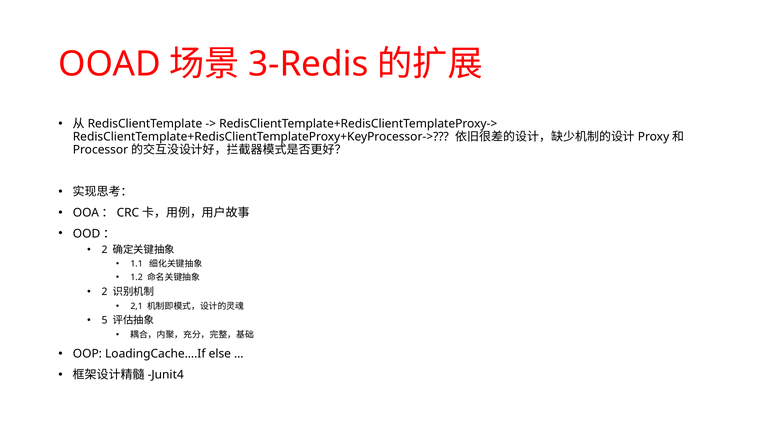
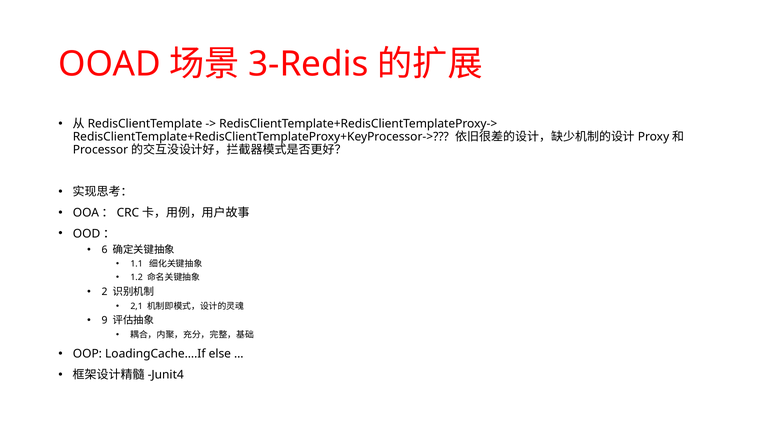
2 at (105, 250): 2 -> 6
5: 5 -> 9
